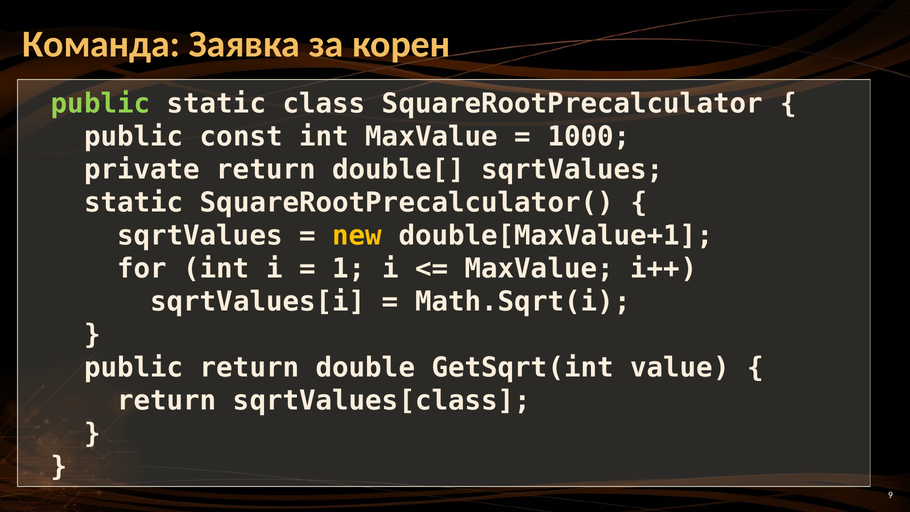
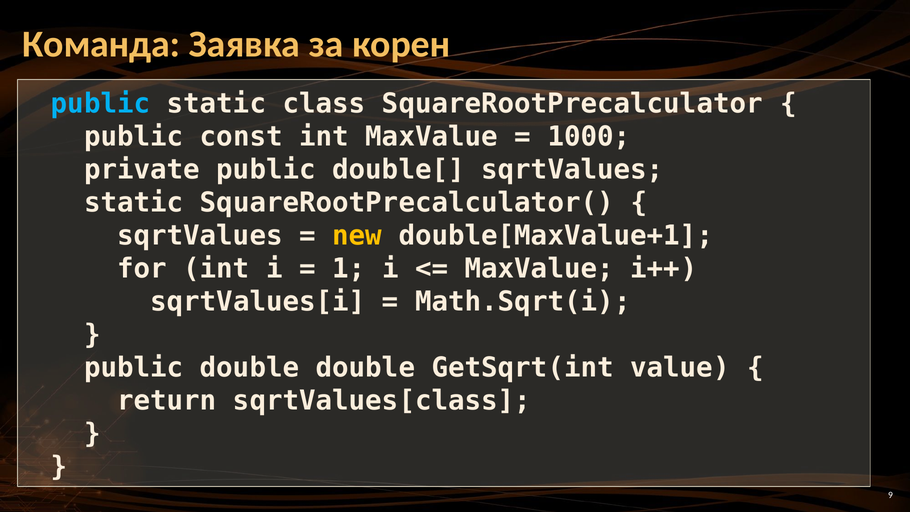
public at (101, 103) colour: light green -> light blue
private return: return -> public
public return: return -> double
